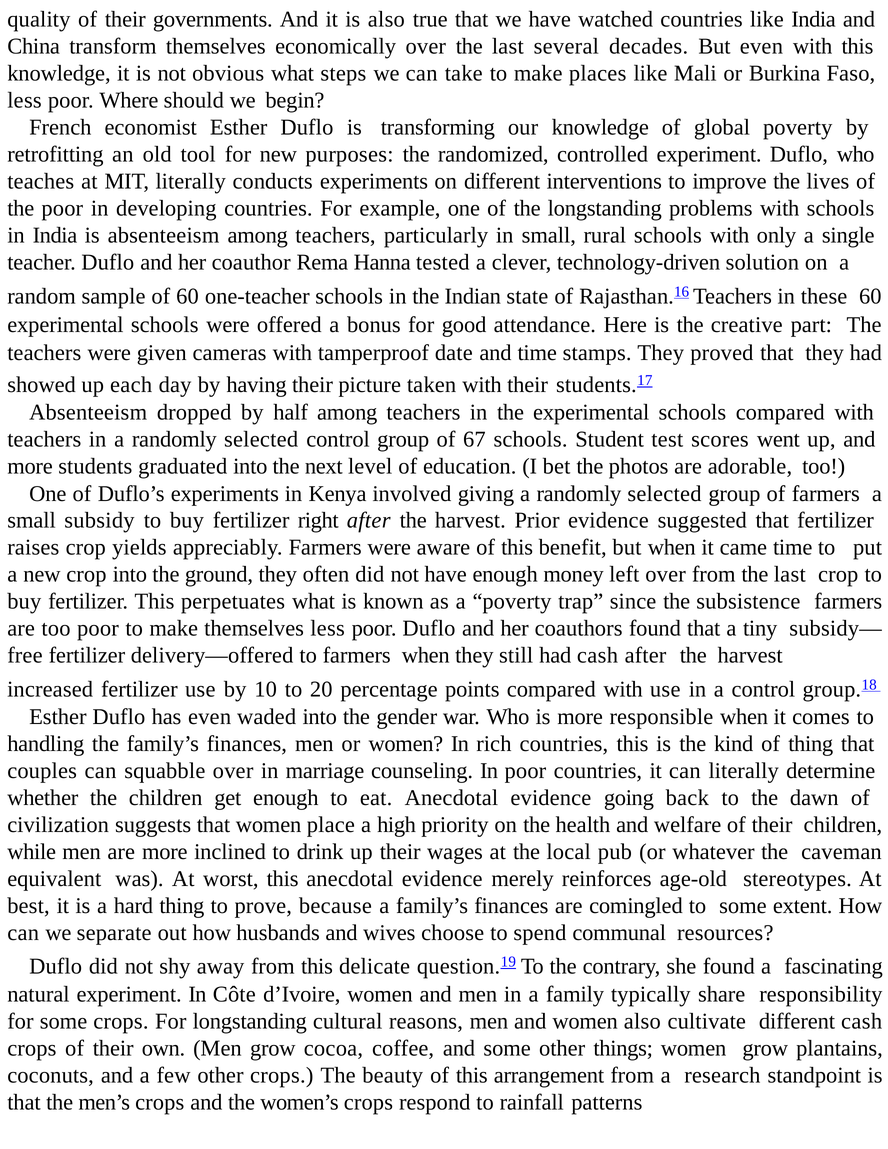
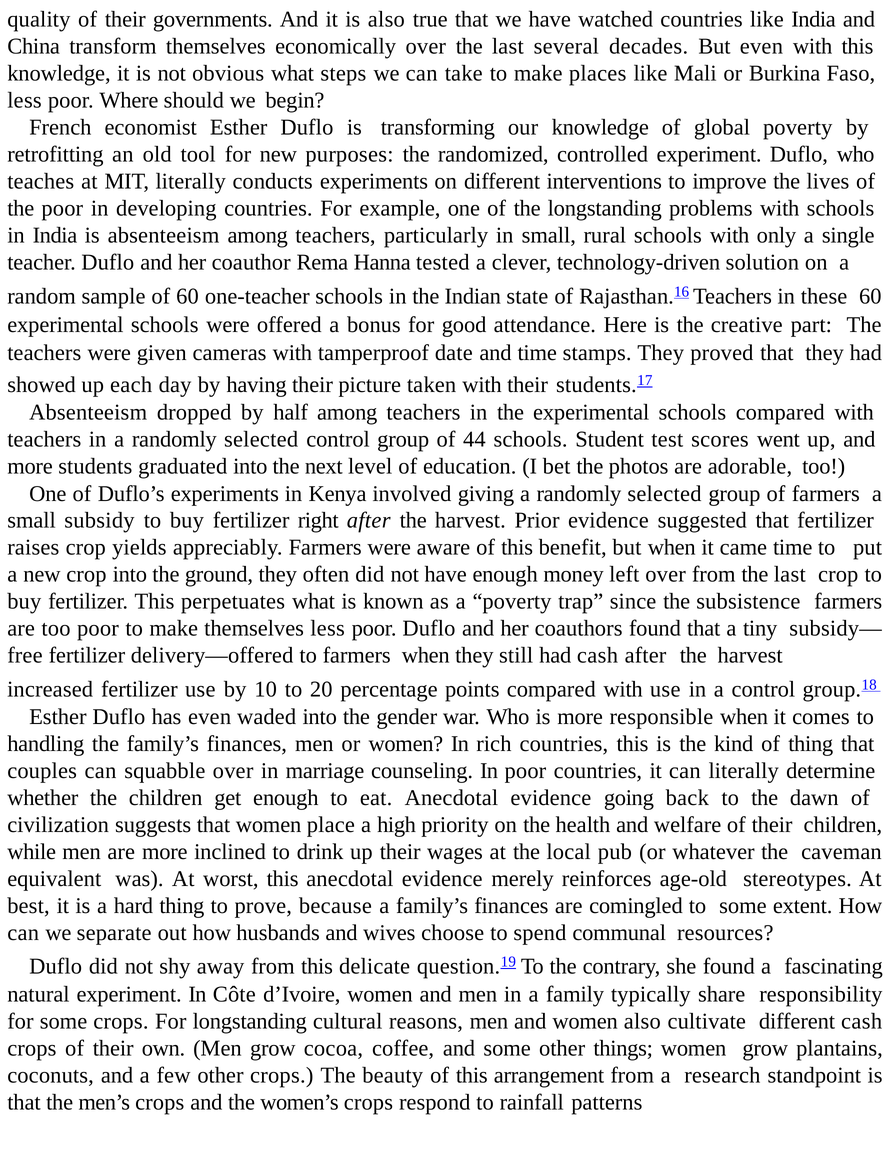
67: 67 -> 44
